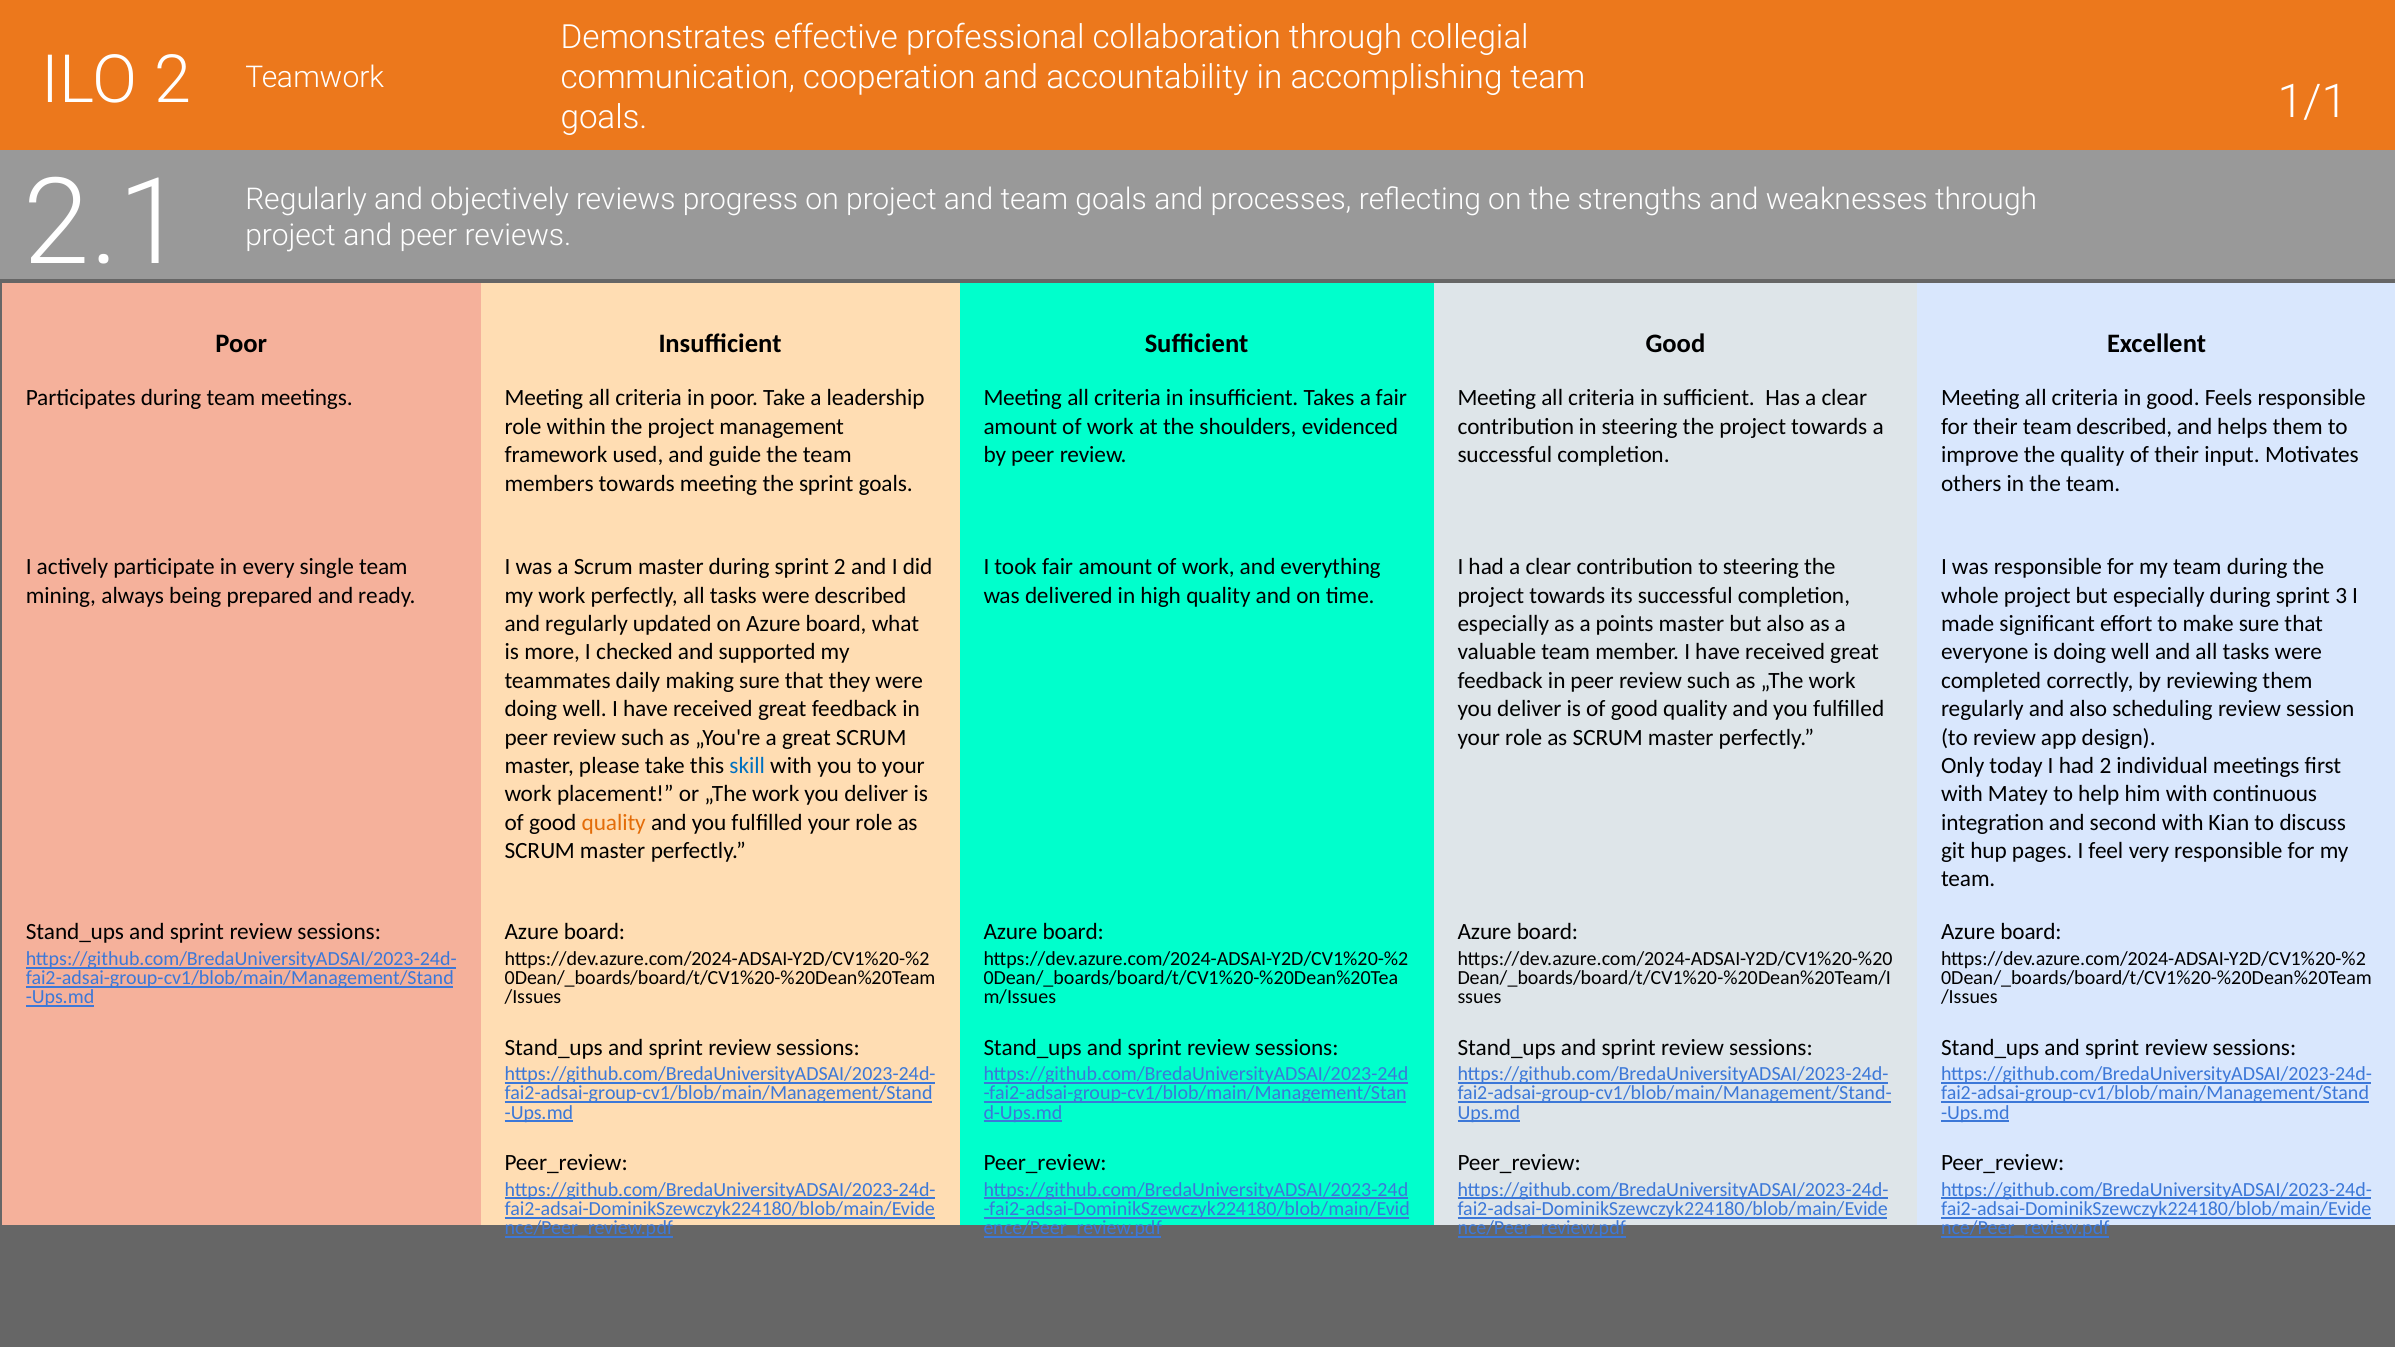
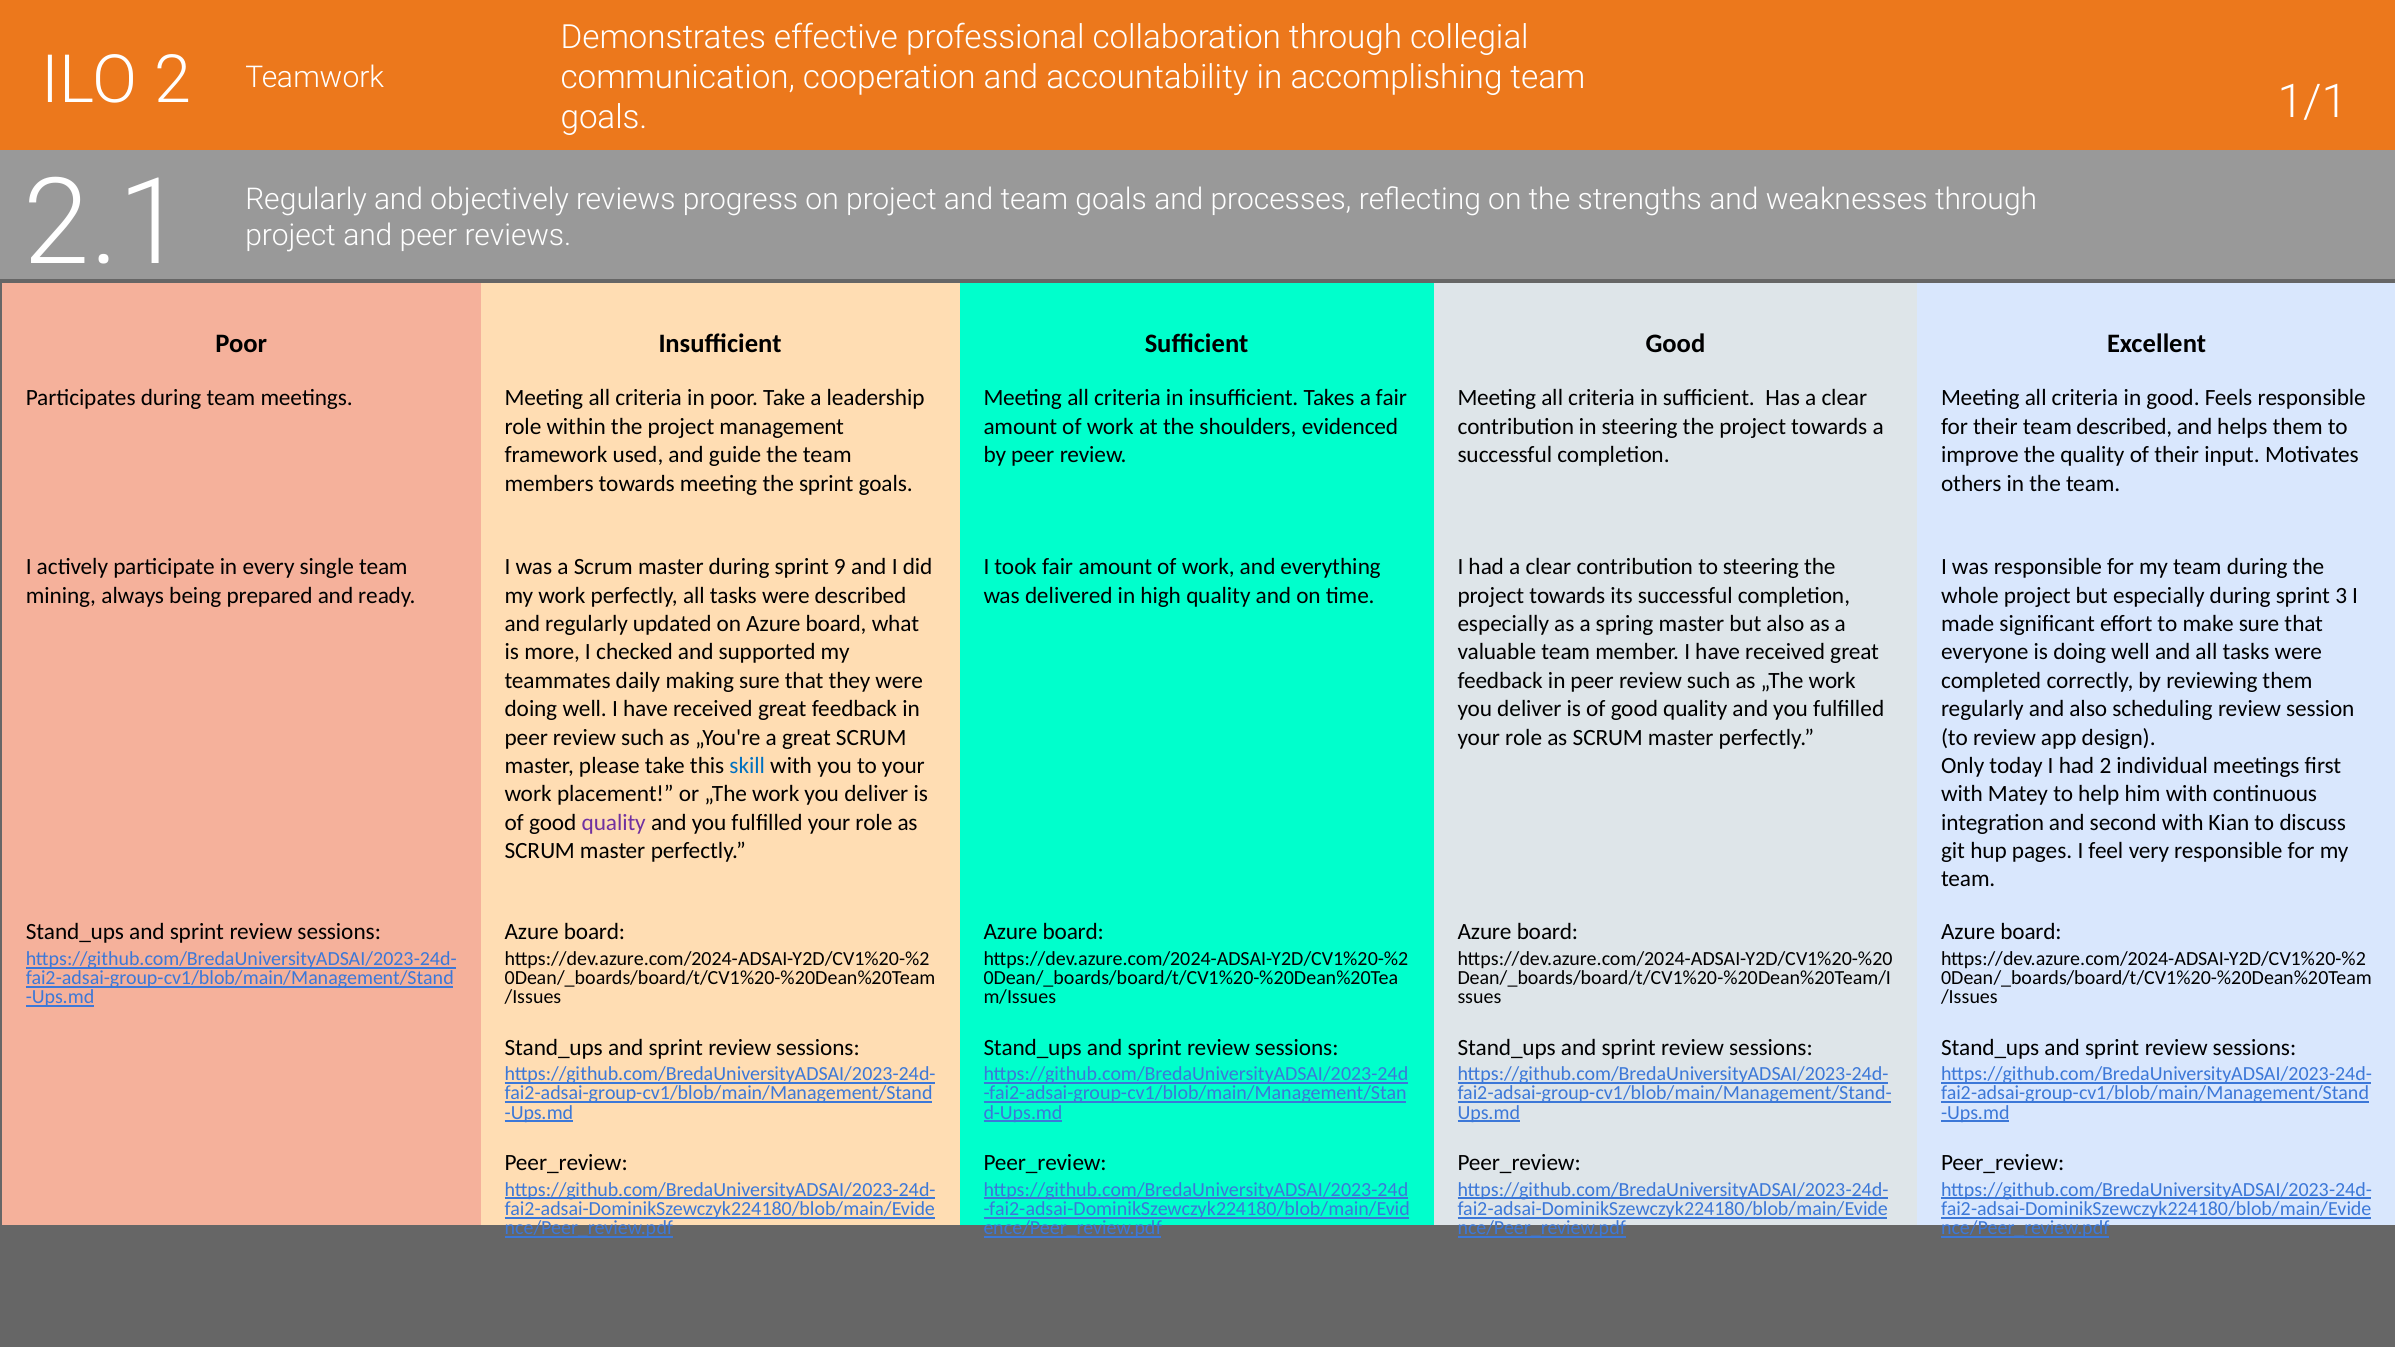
sprint 2: 2 -> 9
points: points -> spring
quality at (614, 823) colour: orange -> purple
